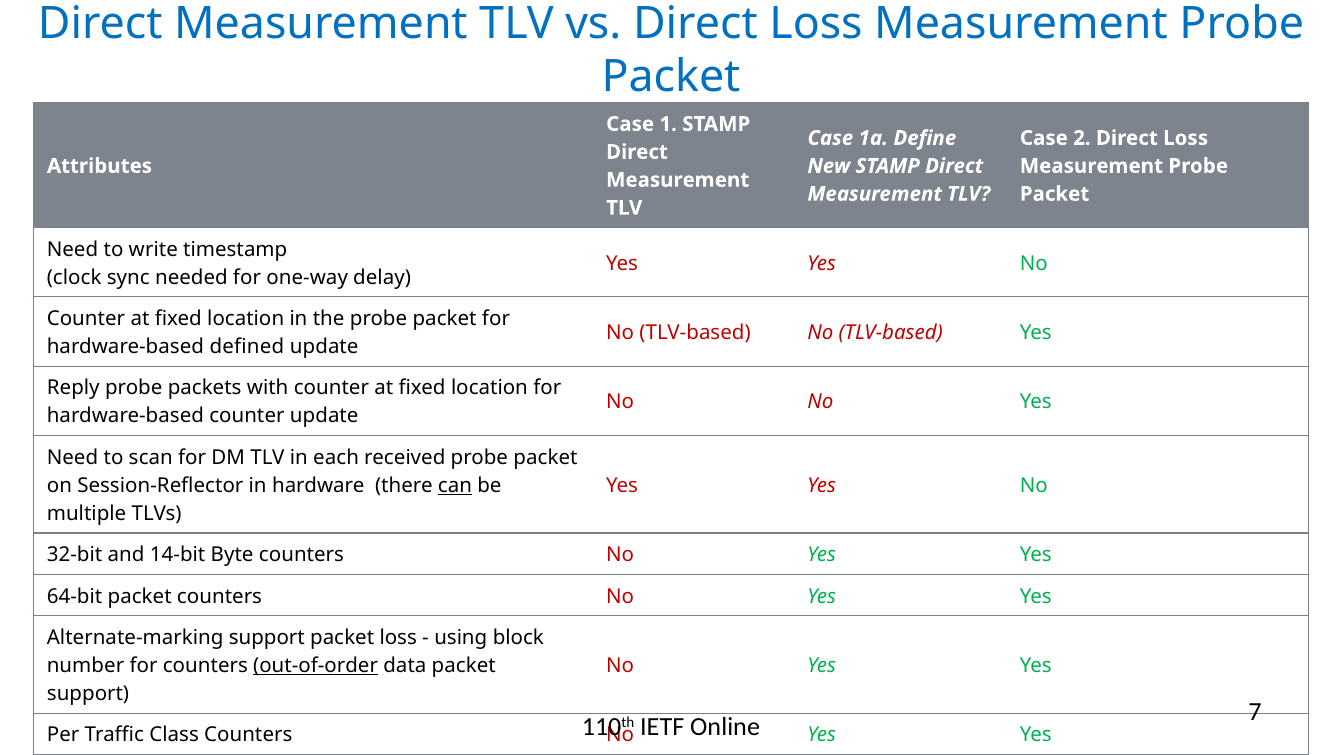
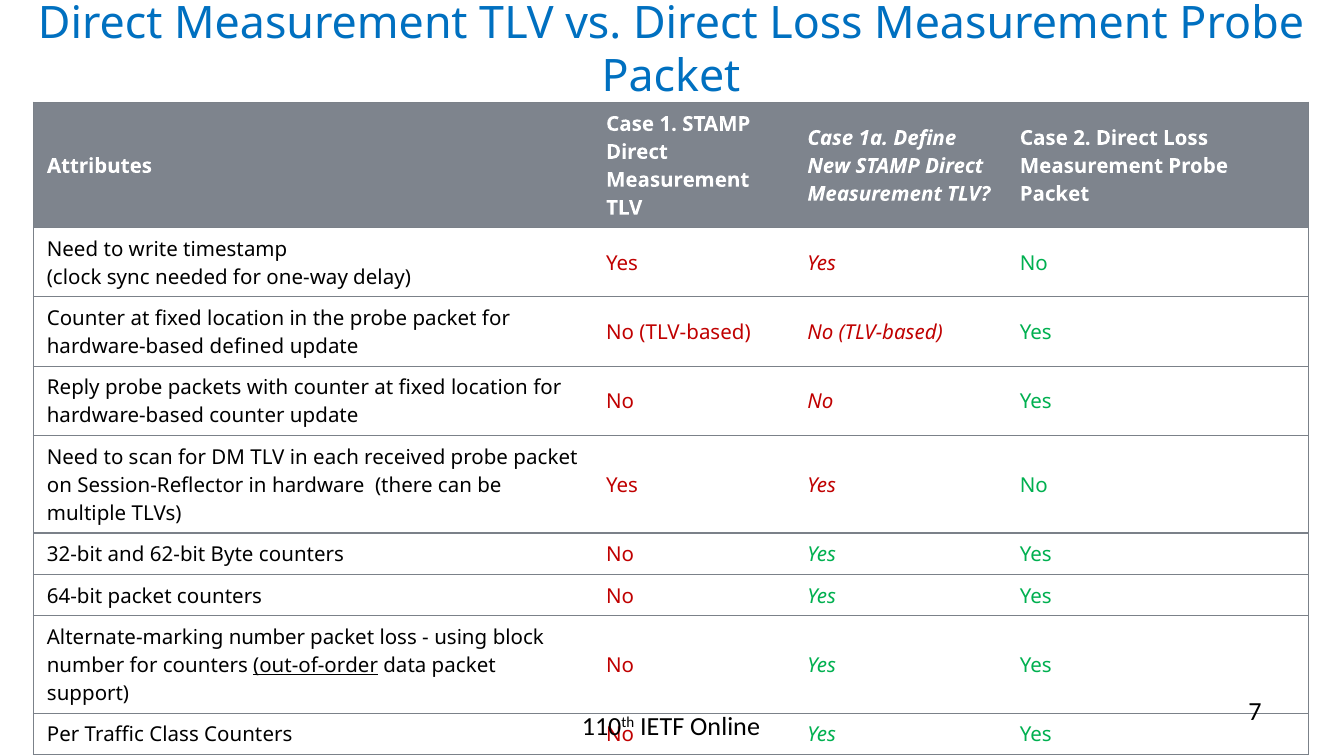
can underline: present -> none
14-bit: 14-bit -> 62-bit
Alternate-marking support: support -> number
